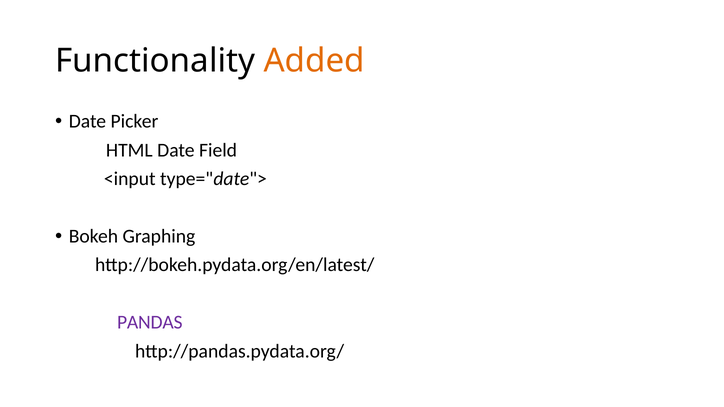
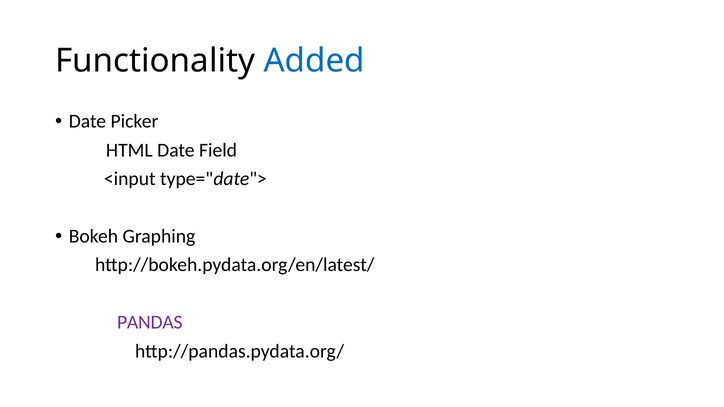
Added colour: orange -> blue
